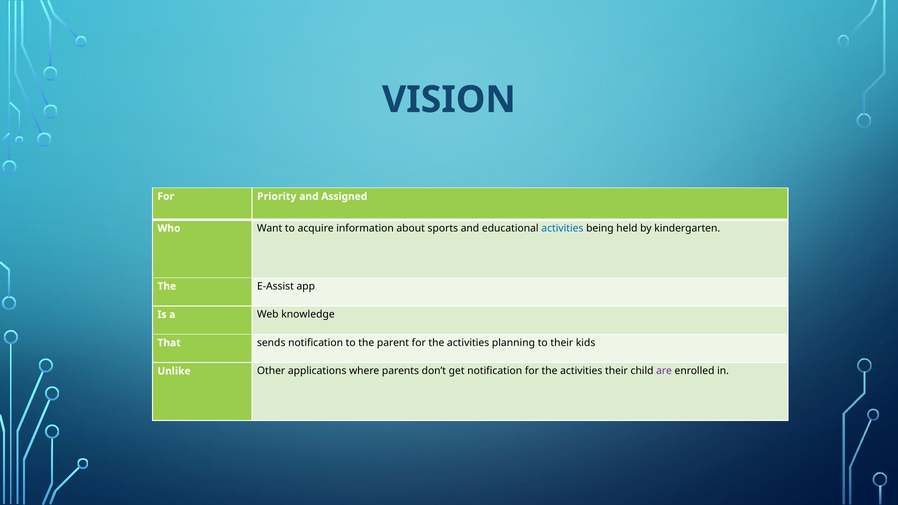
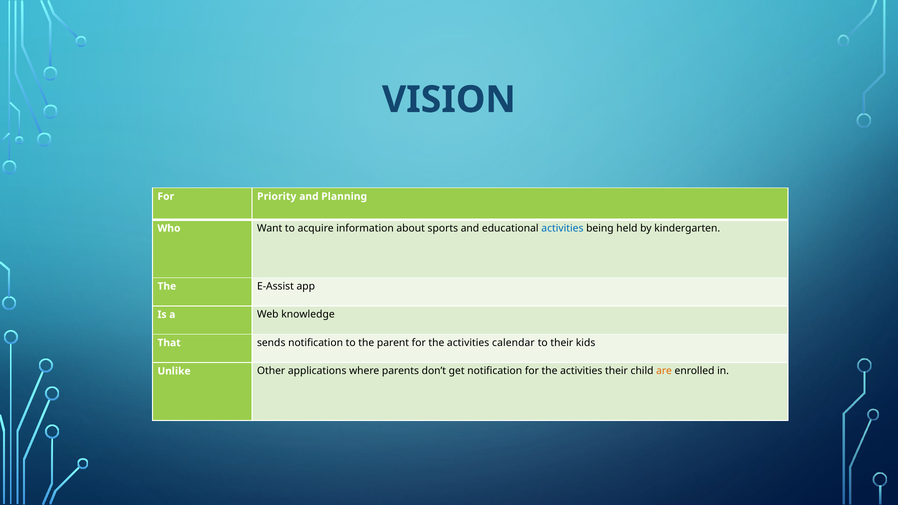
Assigned: Assigned -> Planning
planning: planning -> calendar
are colour: purple -> orange
